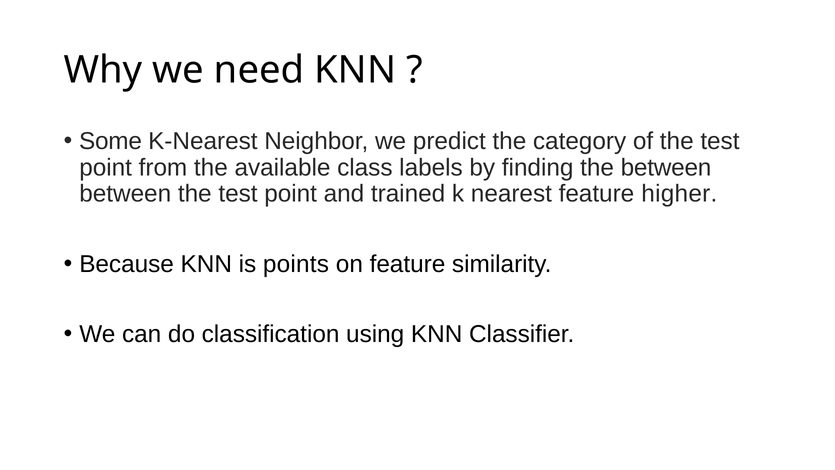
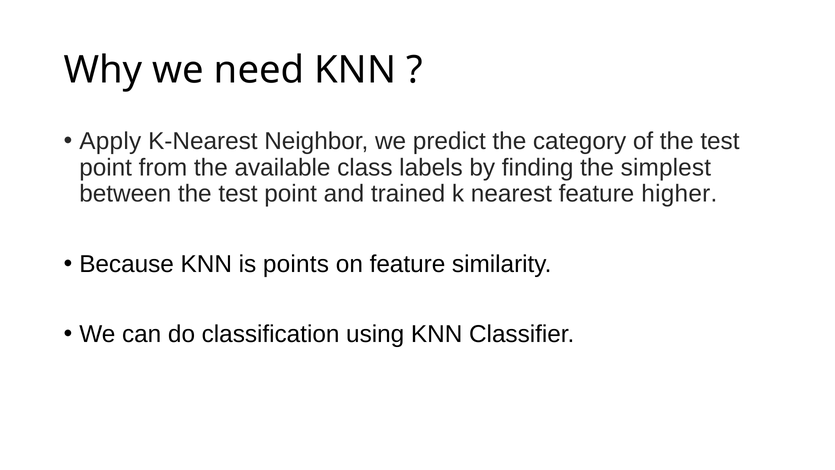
Some: Some -> Apply
the between: between -> simplest
